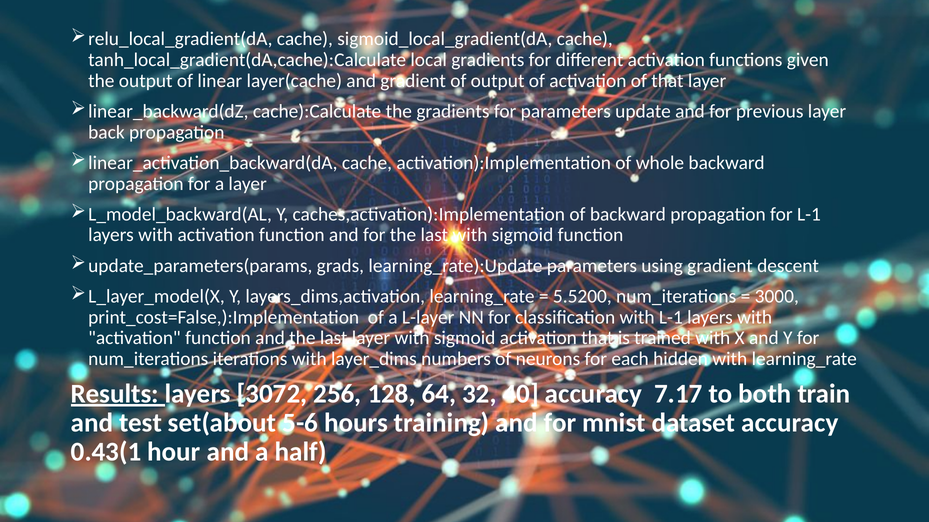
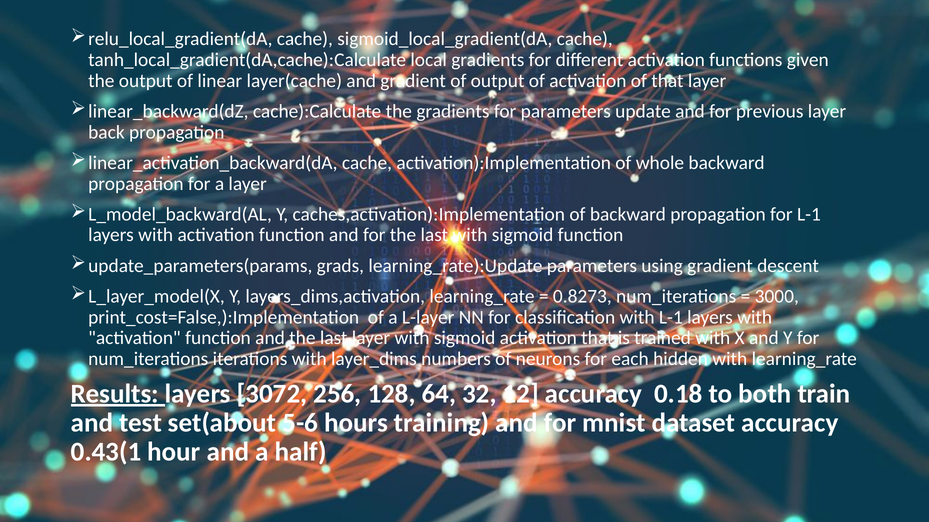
5.5200: 5.5200 -> 0.8273
40: 40 -> 12
7.17: 7.17 -> 0.18
